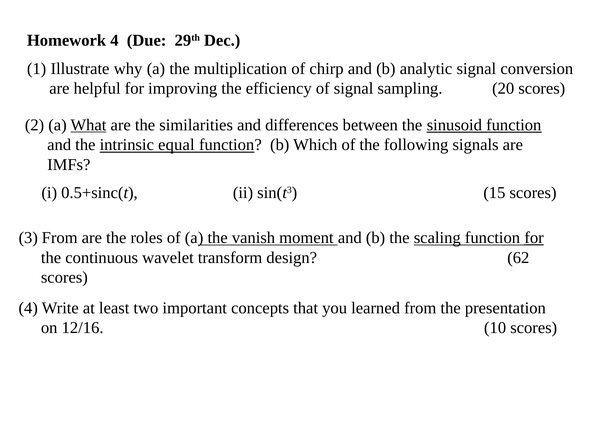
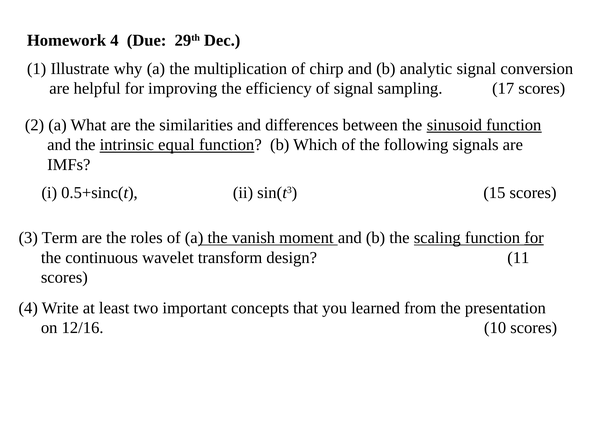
20: 20 -> 17
What underline: present -> none
3 From: From -> Term
62: 62 -> 11
